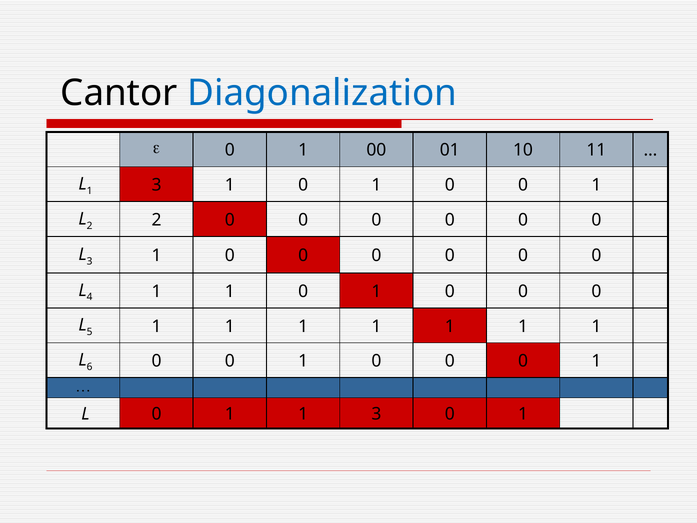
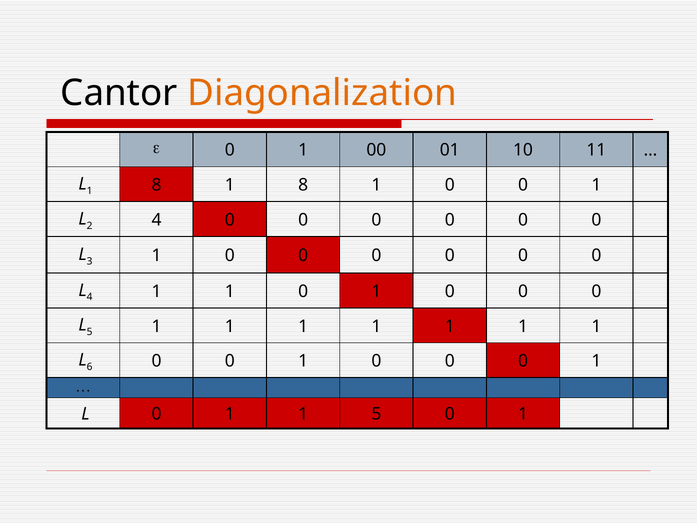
Diagonalization colour: blue -> orange
L 1 3: 3 -> 8
0 at (303, 185): 0 -> 8
2 at (156, 220): 2 -> 4
1 1 3: 3 -> 5
